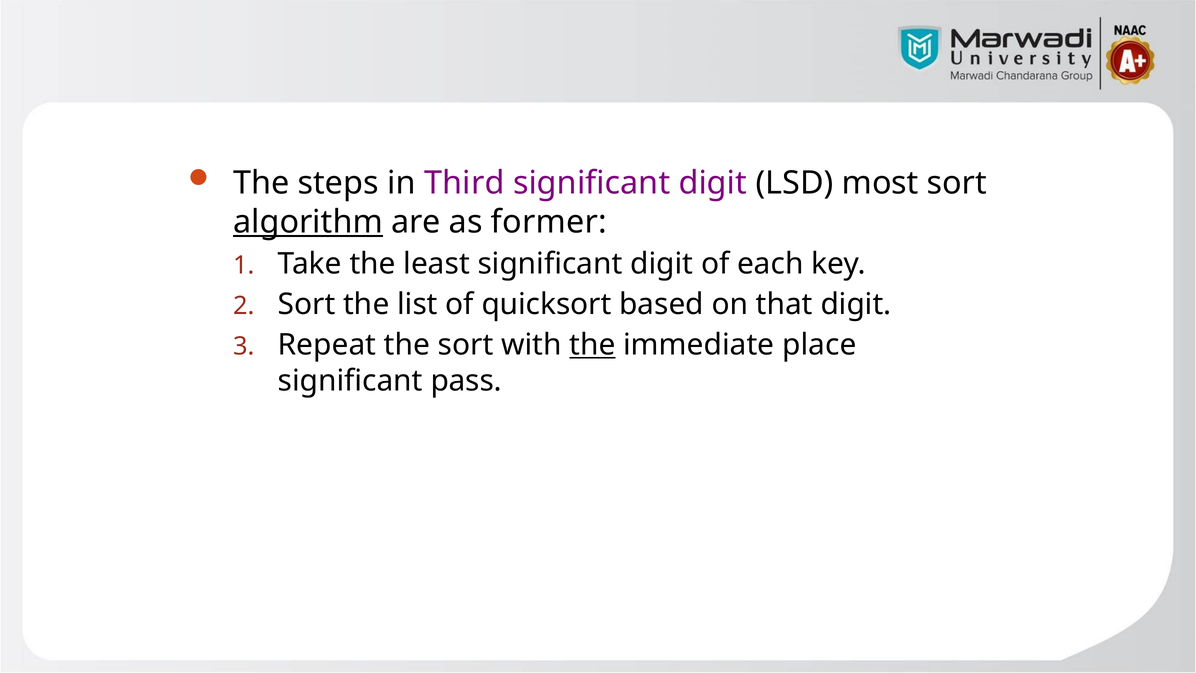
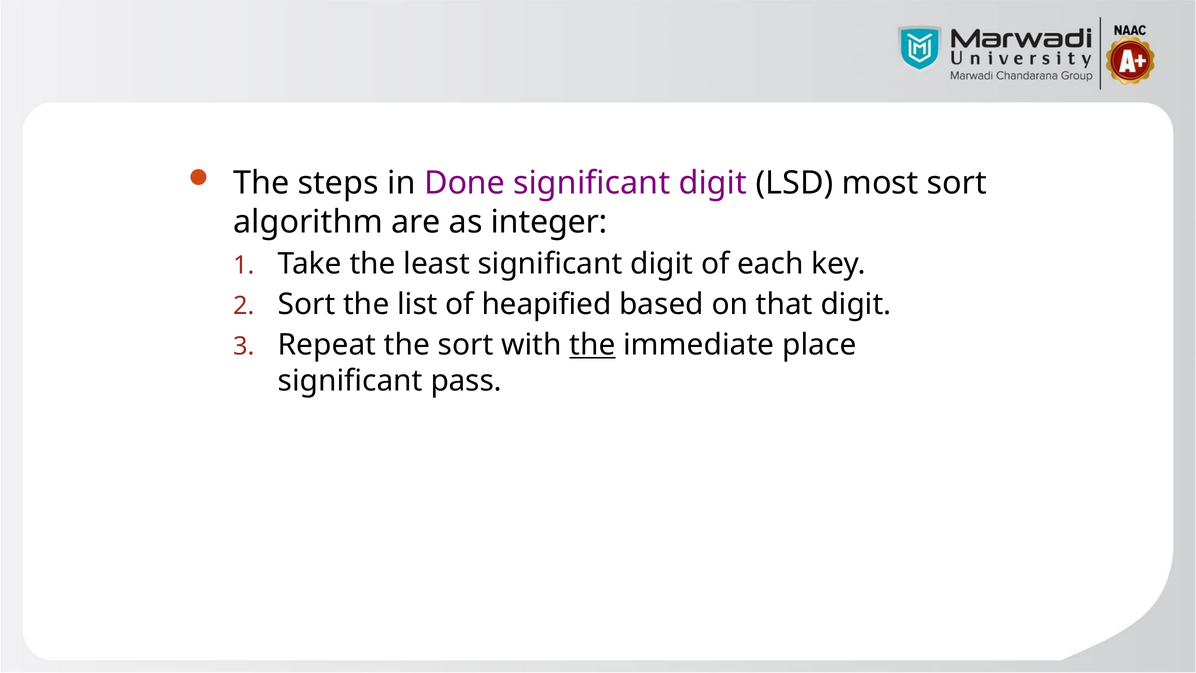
Third: Third -> Done
algorithm underline: present -> none
former: former -> integer
quicksort: quicksort -> heapified
